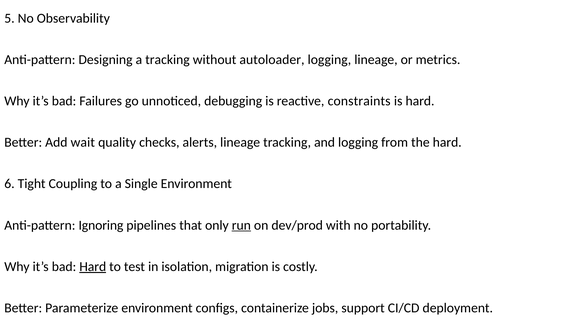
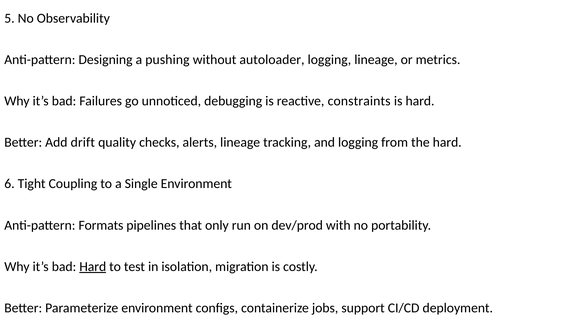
a tracking: tracking -> pushing
wait: wait -> drift
Ignoring: Ignoring -> Formats
run underline: present -> none
